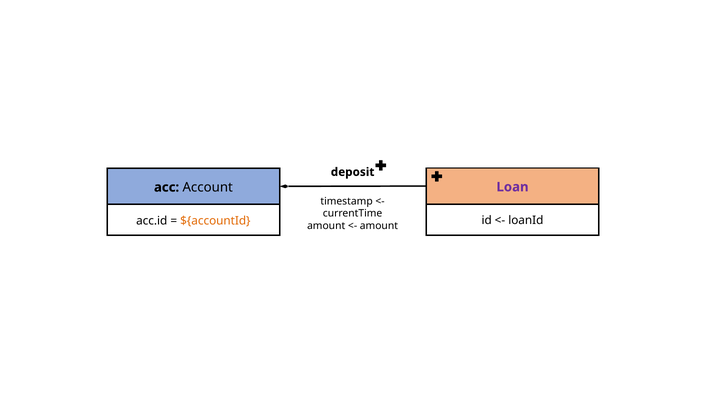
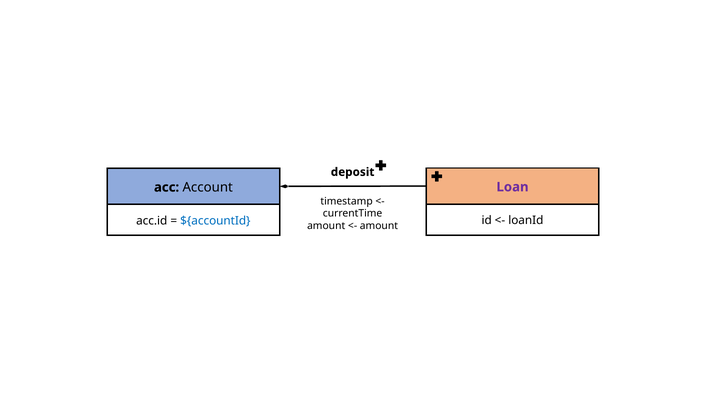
${accountId colour: orange -> blue
